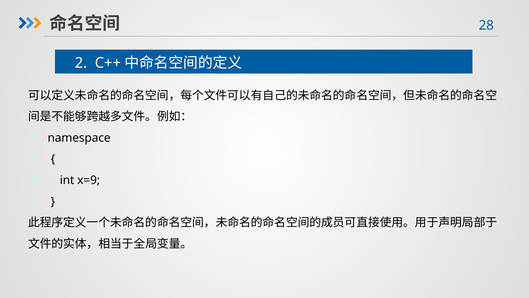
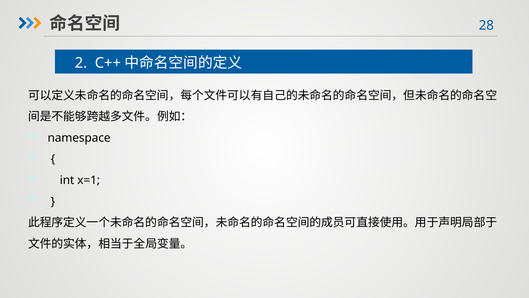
x=9: x=9 -> x=1
